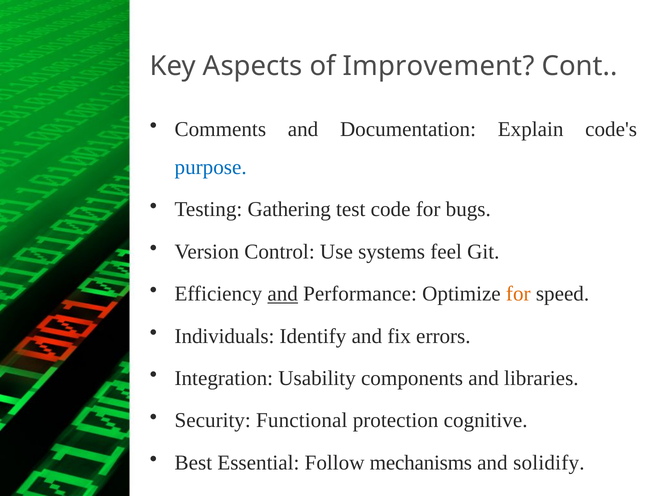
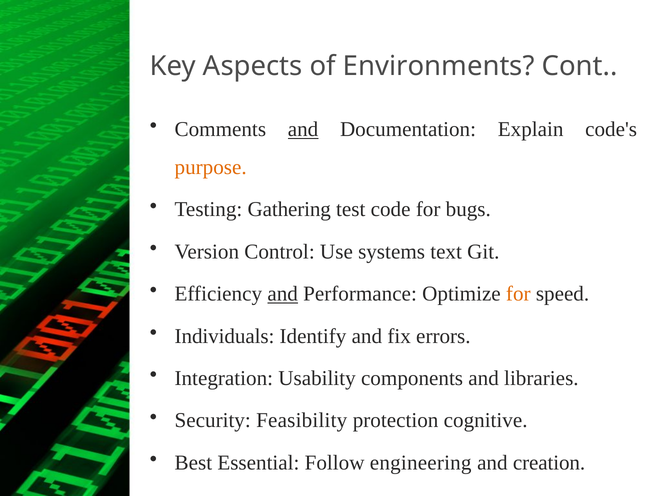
Improvement: Improvement -> Environments
and at (303, 129) underline: none -> present
purpose colour: blue -> orange
feel: feel -> text
Functional: Functional -> Feasibility
mechanisms: mechanisms -> engineering
solidify: solidify -> creation
